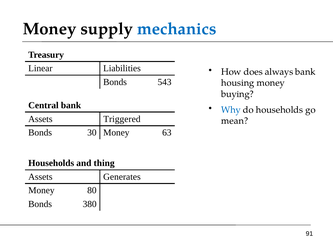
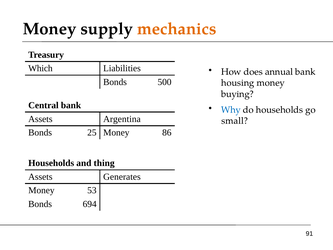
mechanics colour: blue -> orange
Linear: Linear -> Which
always: always -> annual
543: 543 -> 500
Triggered: Triggered -> Argentina
mean: mean -> small
30: 30 -> 25
63: 63 -> 86
80: 80 -> 53
380: 380 -> 694
